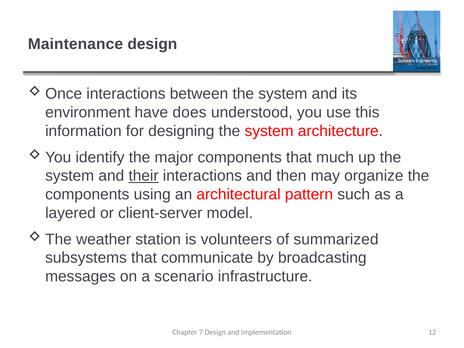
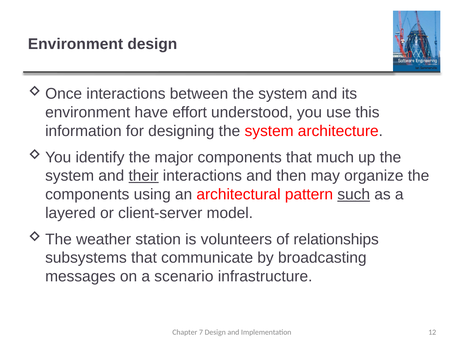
Maintenance at (75, 44): Maintenance -> Environment
does: does -> effort
such underline: none -> present
summarized: summarized -> relationships
